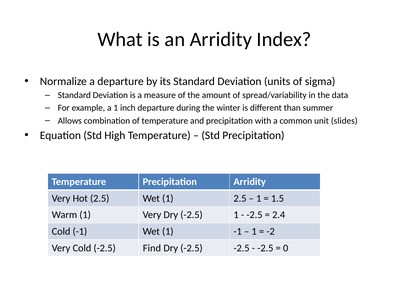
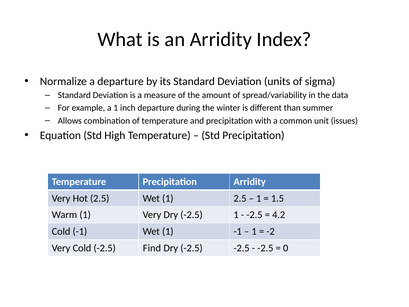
slides: slides -> issues
2.4: 2.4 -> 4.2
